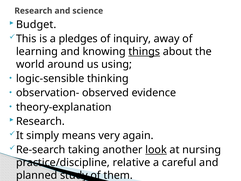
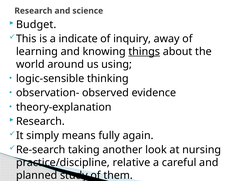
pledges: pledges -> indicate
very: very -> fully
look underline: present -> none
